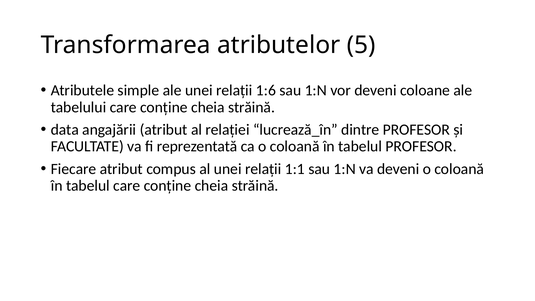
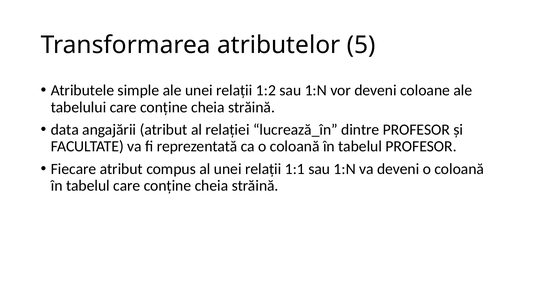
1:6: 1:6 -> 1:2
